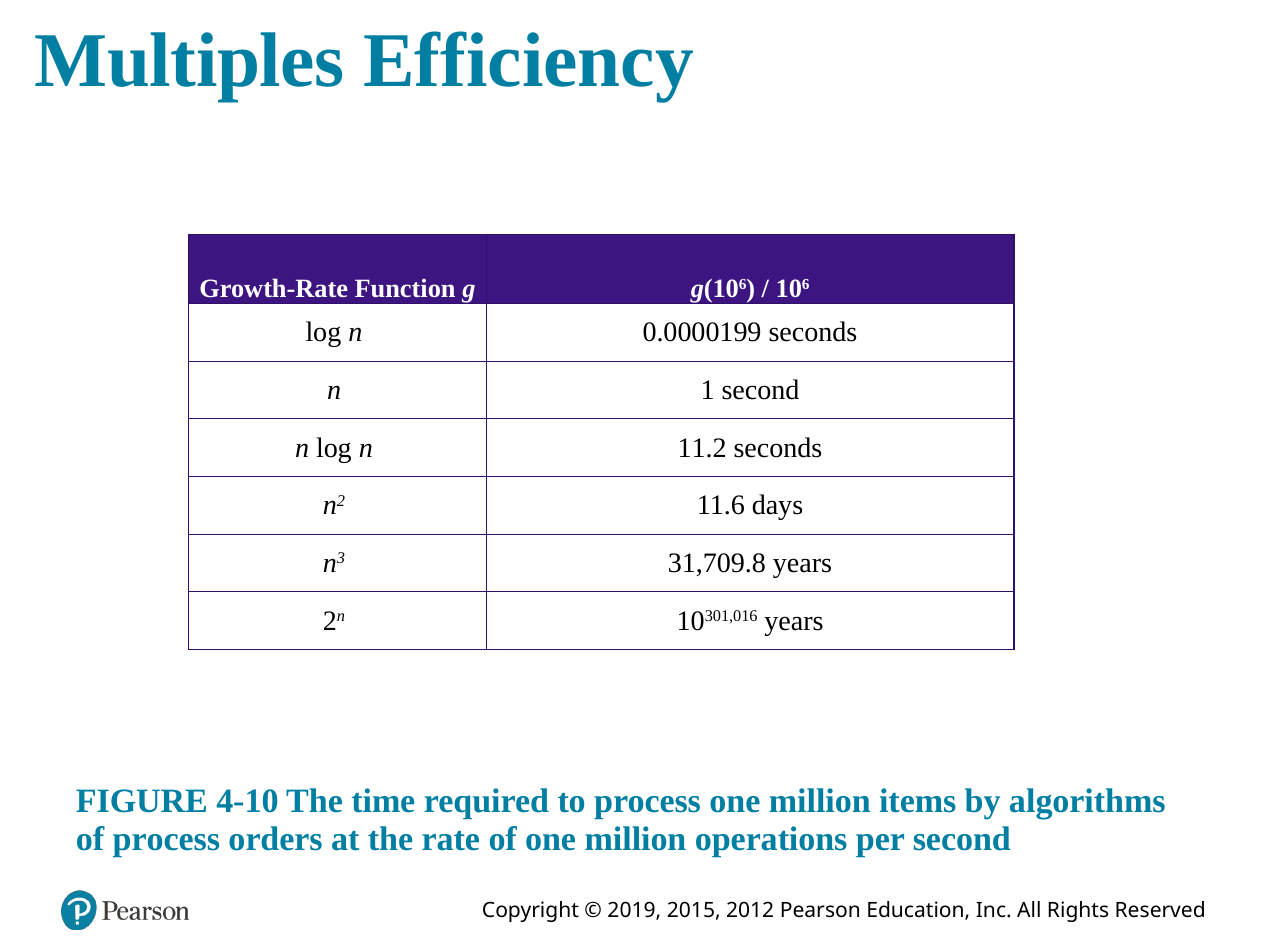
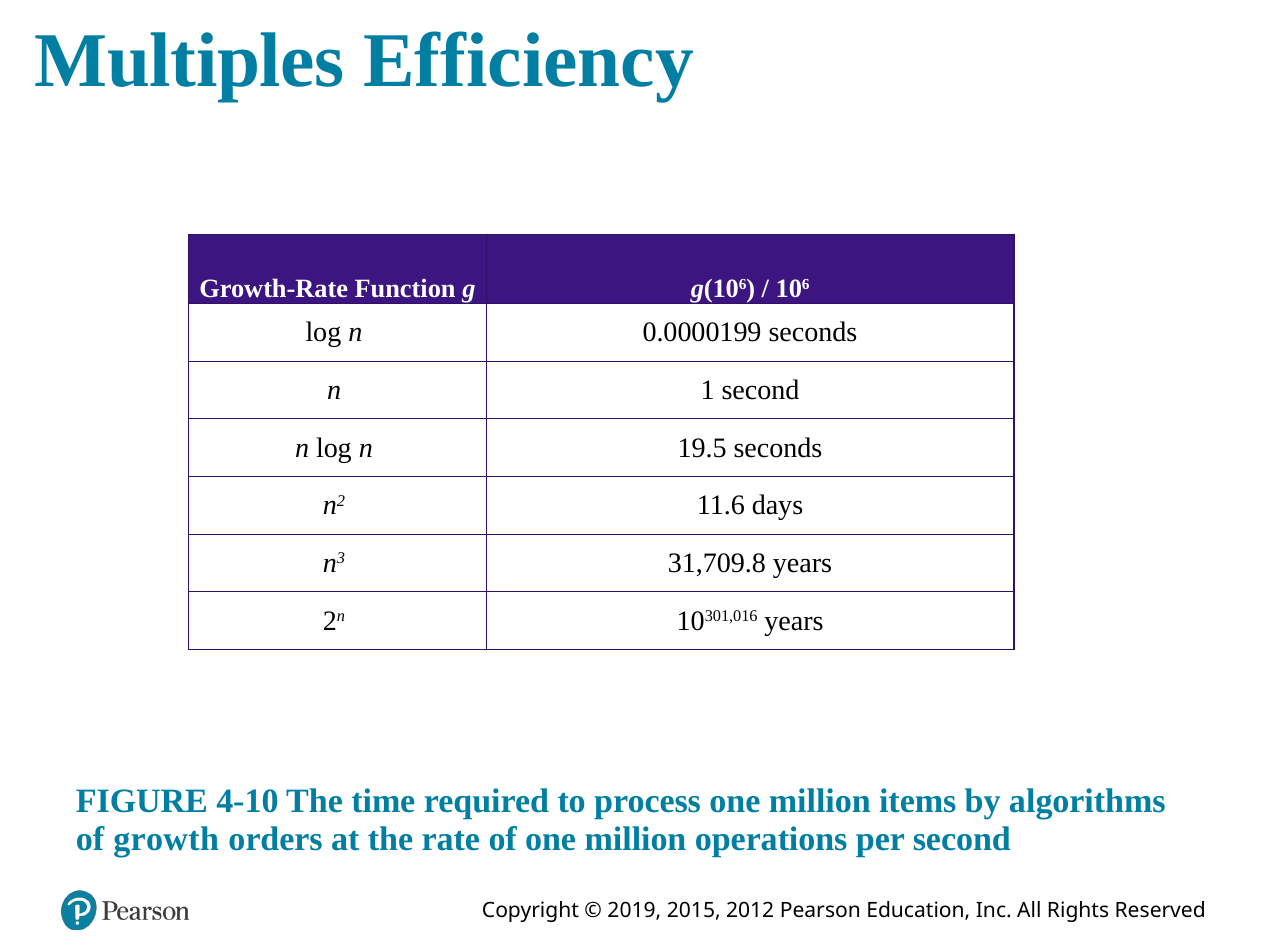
11.2: 11.2 -> 19.5
of process: process -> growth
